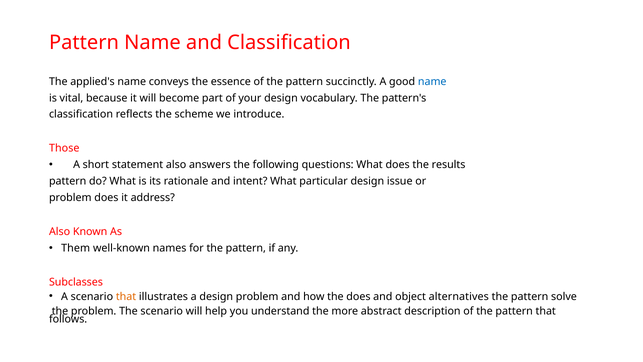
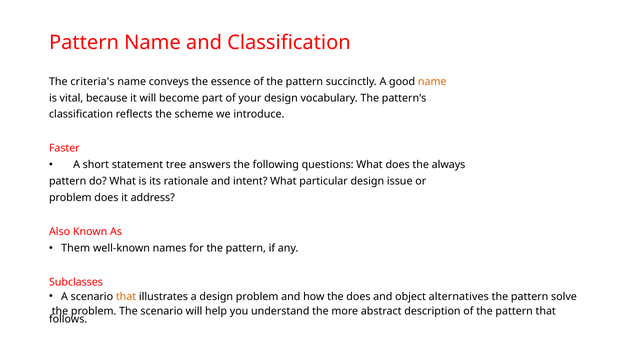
applied's: applied's -> criteria's
name at (432, 81) colour: blue -> orange
Those: Those -> Faster
statement also: also -> tree
results: results -> always
